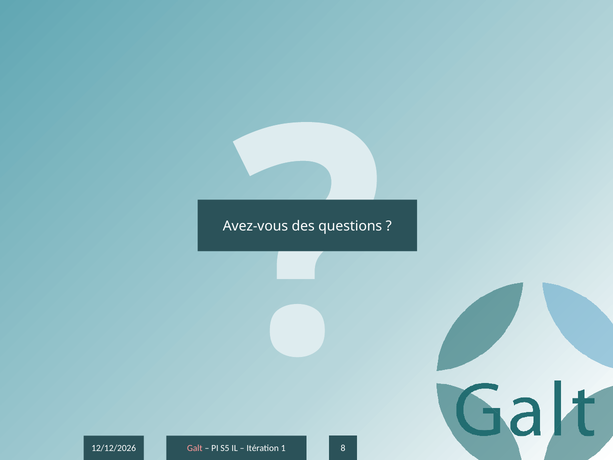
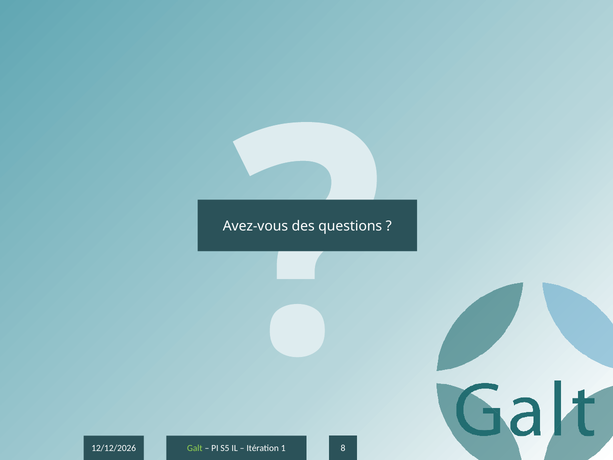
Galt colour: pink -> light green
